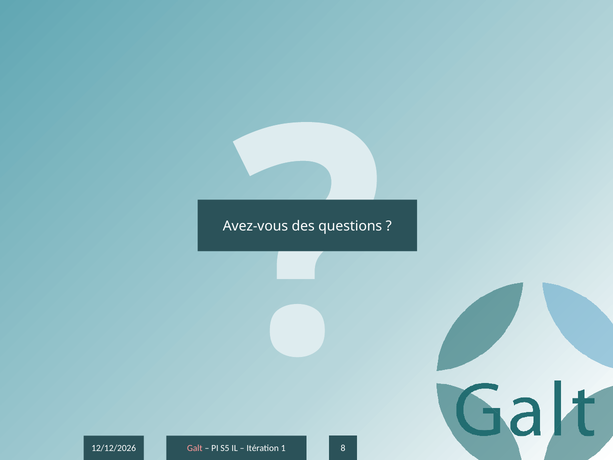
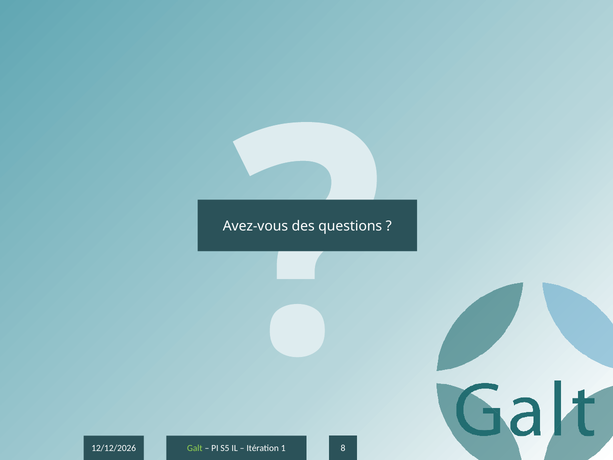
Galt colour: pink -> light green
